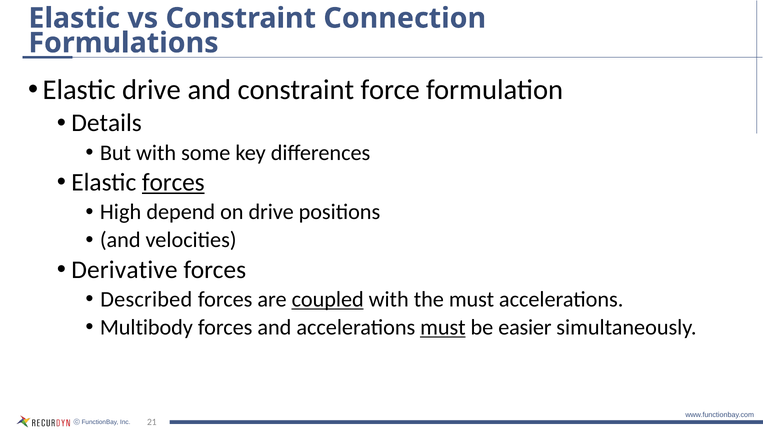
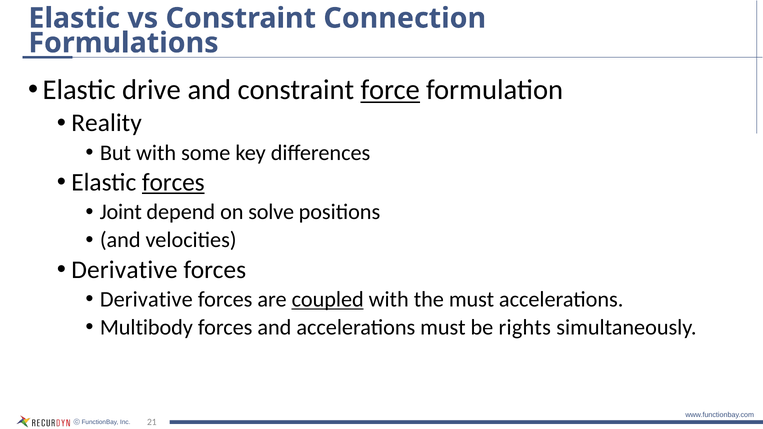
force underline: none -> present
Details: Details -> Reality
High: High -> Joint
on drive: drive -> solve
Described at (146, 300): Described -> Derivative
must at (443, 328) underline: present -> none
easier: easier -> rights
